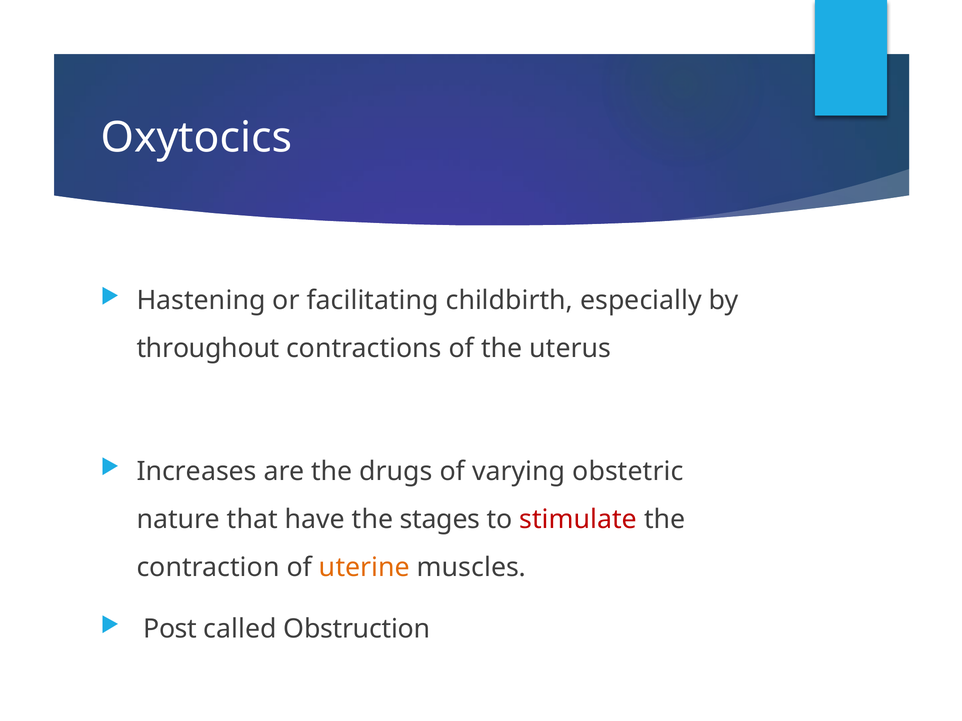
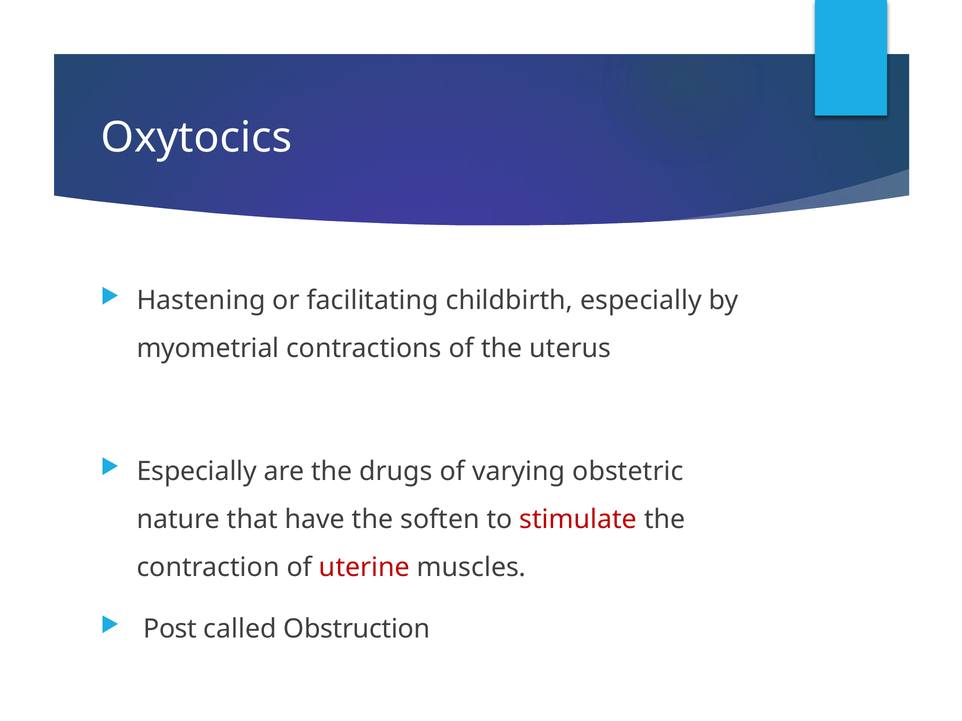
throughout: throughout -> myometrial
Increases at (197, 472): Increases -> Especially
stages: stages -> soften
uterine colour: orange -> red
